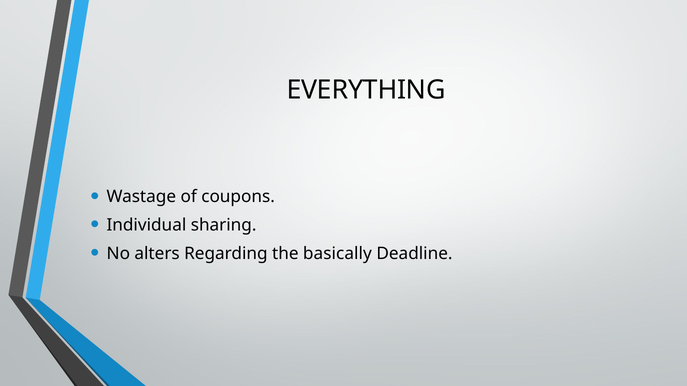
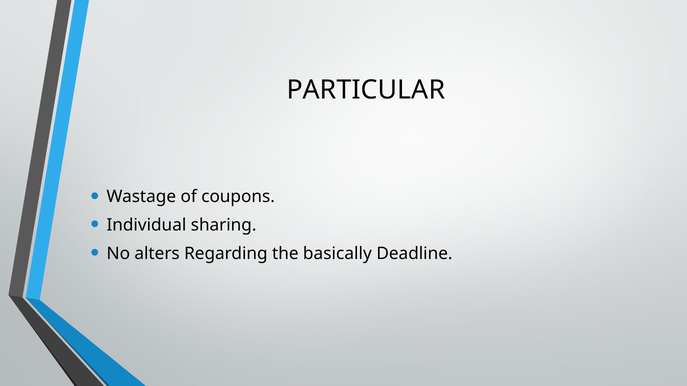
EVERYTHING: EVERYTHING -> PARTICULAR
